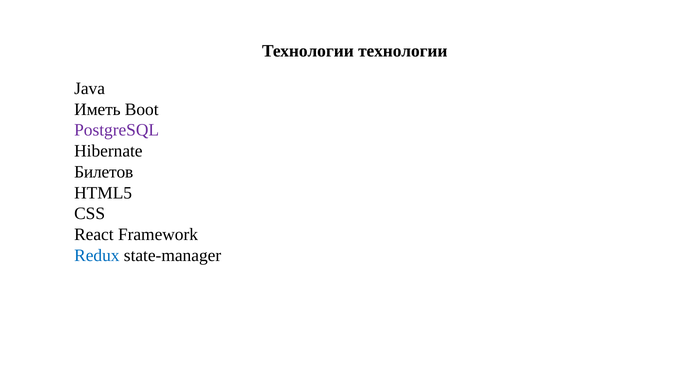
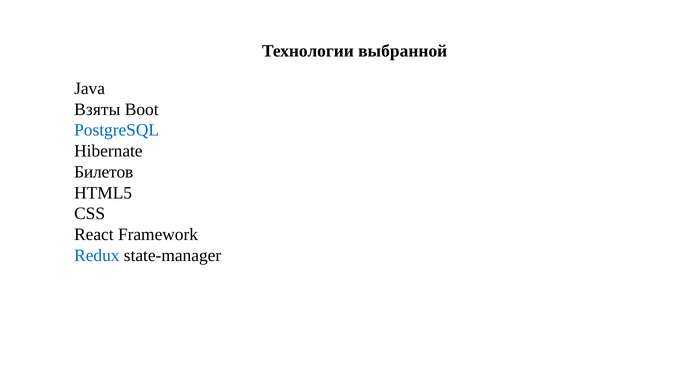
Технологии технологии: технологии -> выбранной
Иметь: Иметь -> Взяты
PostgreSQL colour: purple -> blue
